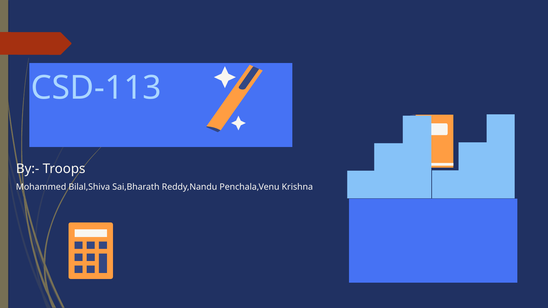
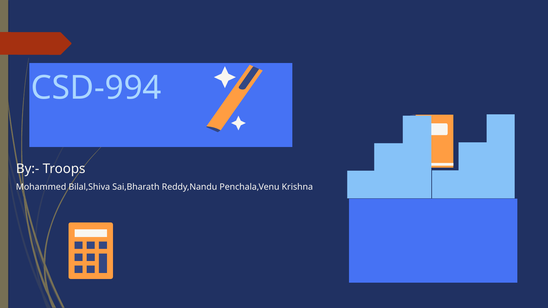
CSD-113: CSD-113 -> CSD-994
